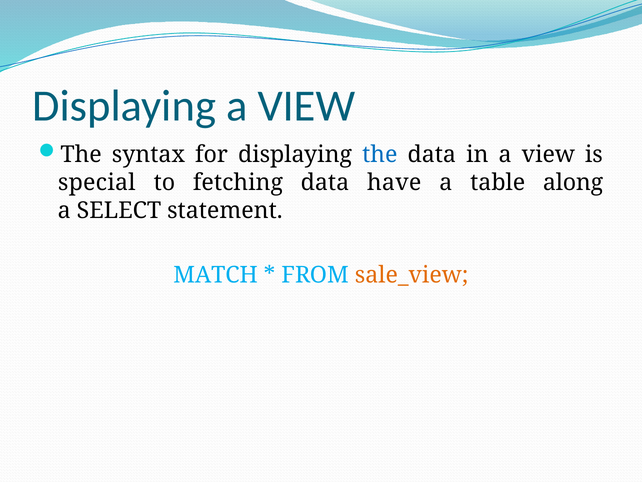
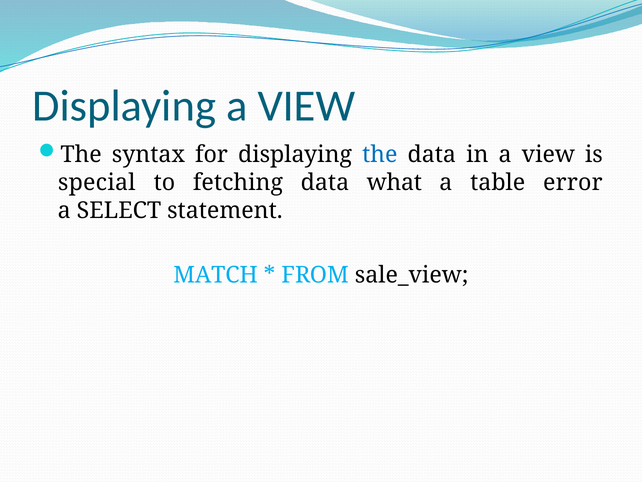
have: have -> what
along: along -> error
sale_view colour: orange -> black
